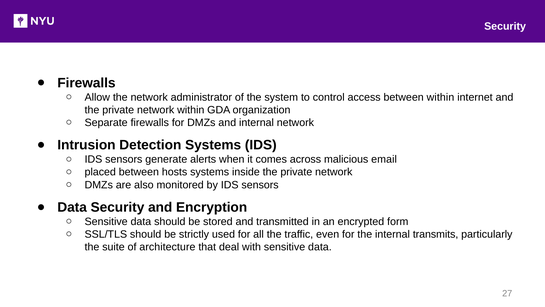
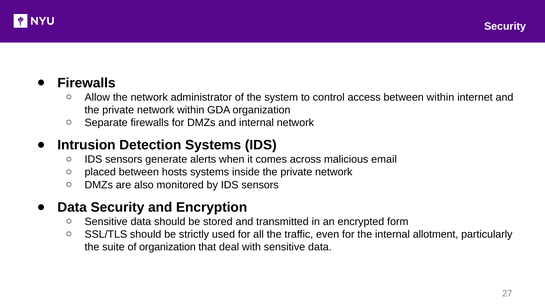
transmits: transmits -> allotment
of architecture: architecture -> organization
